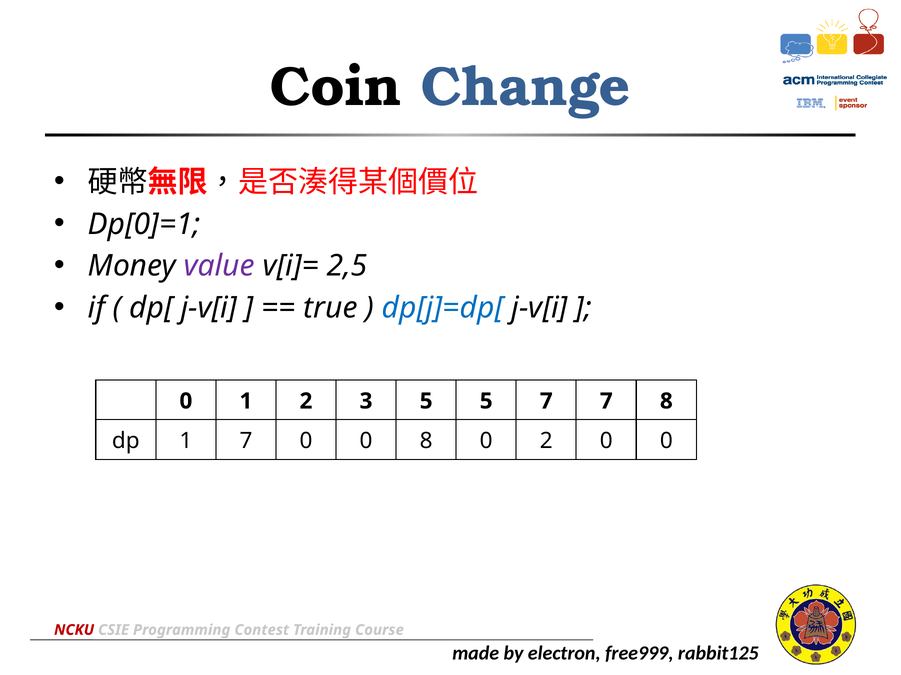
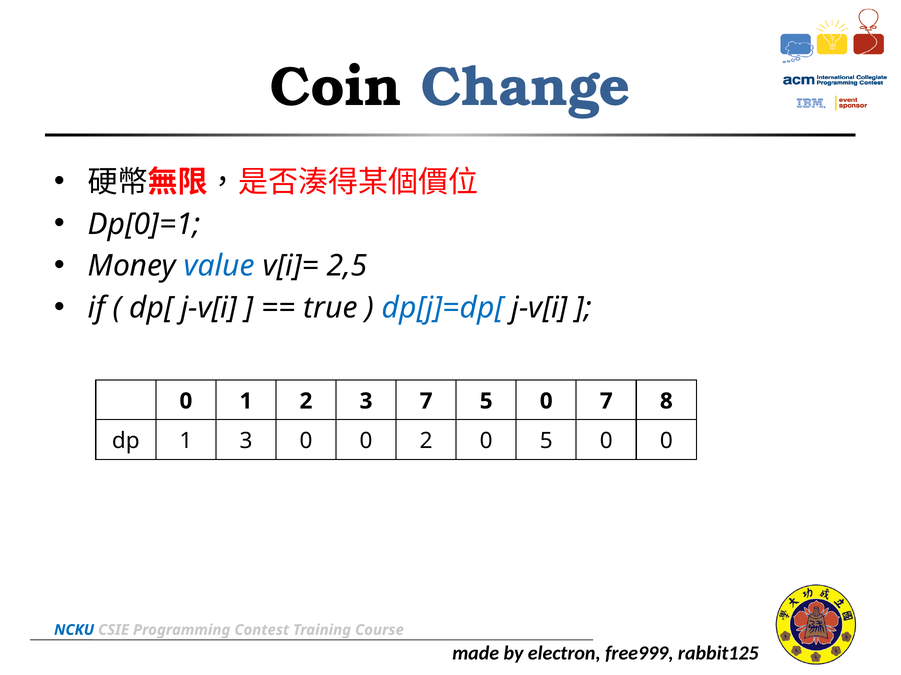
value colour: purple -> blue
3 5: 5 -> 7
7 at (546, 402): 7 -> 0
1 7: 7 -> 3
0 8: 8 -> 2
0 2: 2 -> 5
NCKU colour: red -> blue
